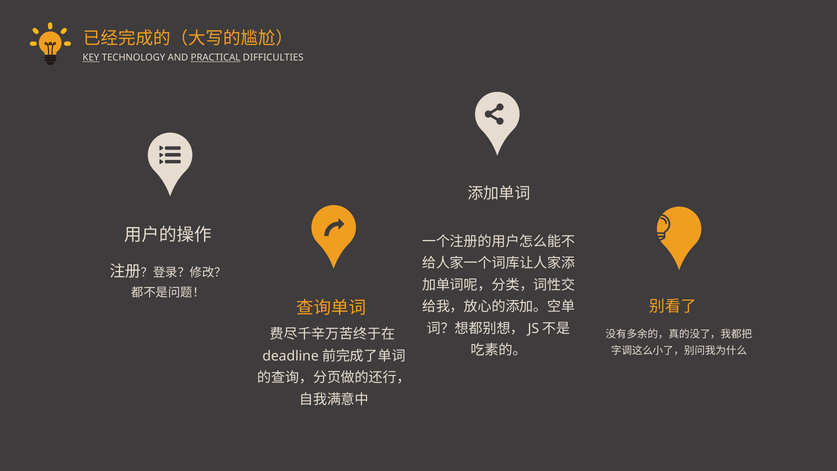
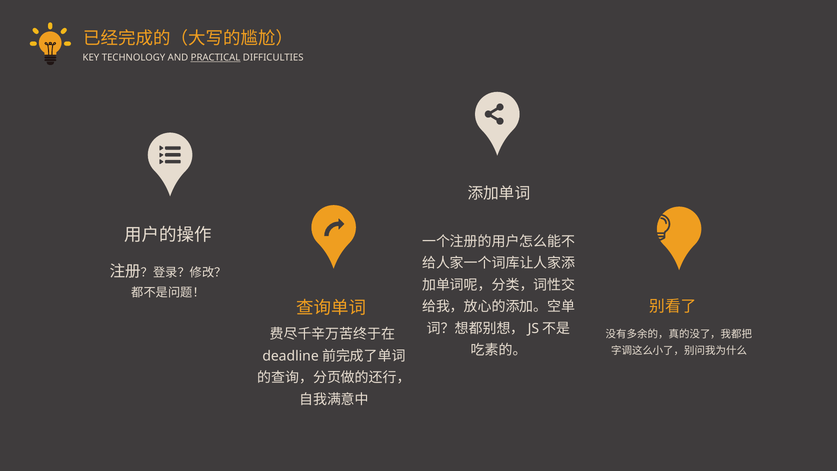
KEY underline: present -> none
